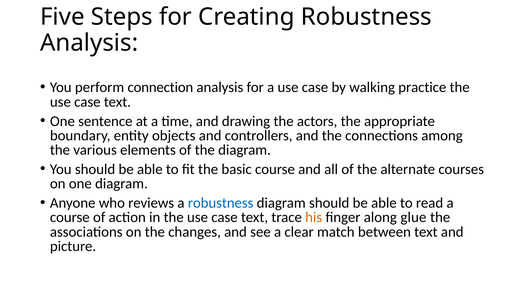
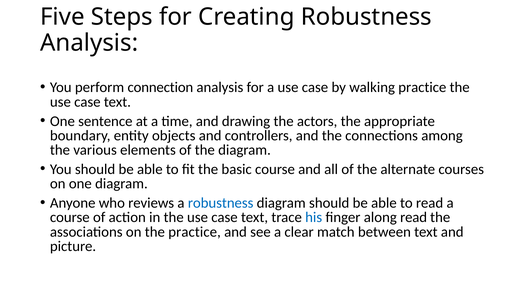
his colour: orange -> blue
along glue: glue -> read
the changes: changes -> practice
